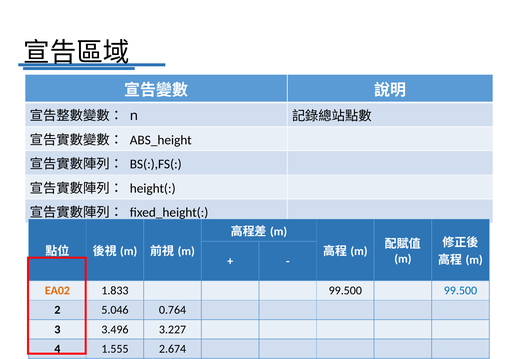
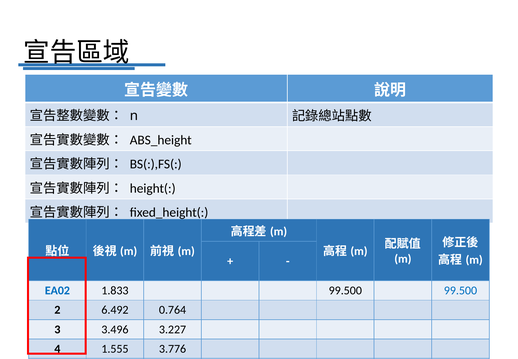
EA02 colour: orange -> blue
5.046: 5.046 -> 6.492
2.674: 2.674 -> 3.776
